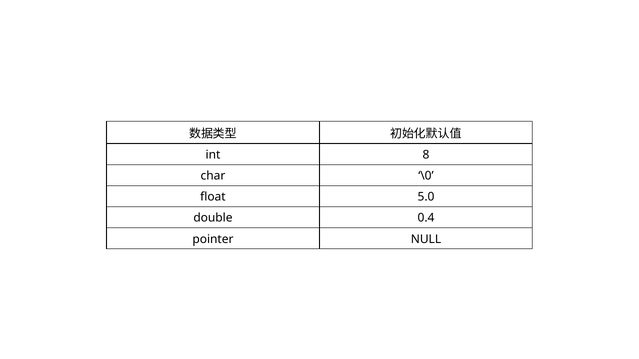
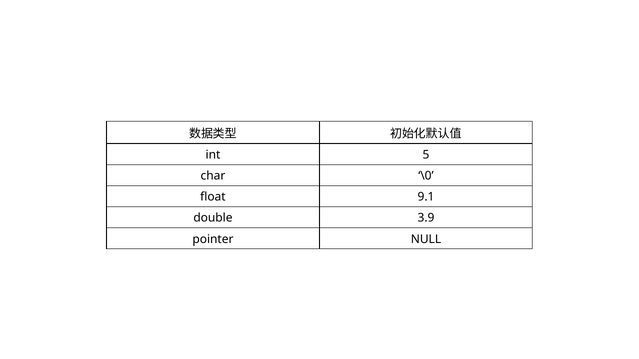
8: 8 -> 5
5.0: 5.0 -> 9.1
0.4: 0.4 -> 3.9
